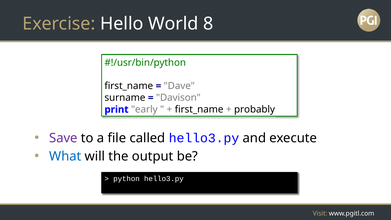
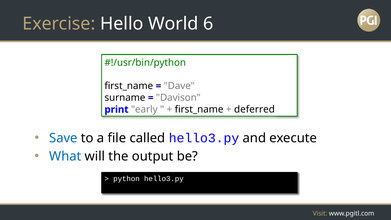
8: 8 -> 6
probably: probably -> deferred
Save colour: purple -> blue
